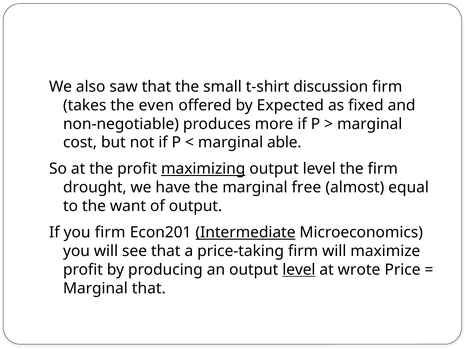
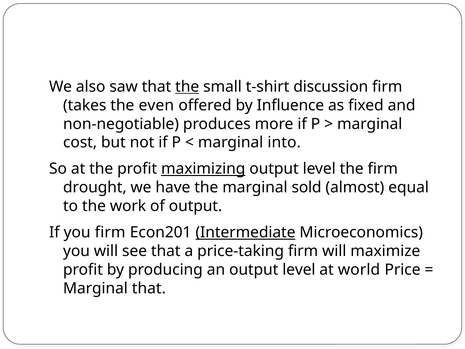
the at (187, 87) underline: none -> present
Expected: Expected -> Influence
able: able -> into
free: free -> sold
want: want -> work
level at (299, 269) underline: present -> none
wrote: wrote -> world
